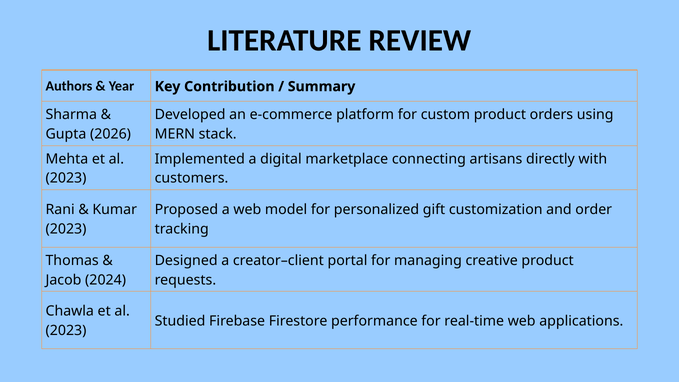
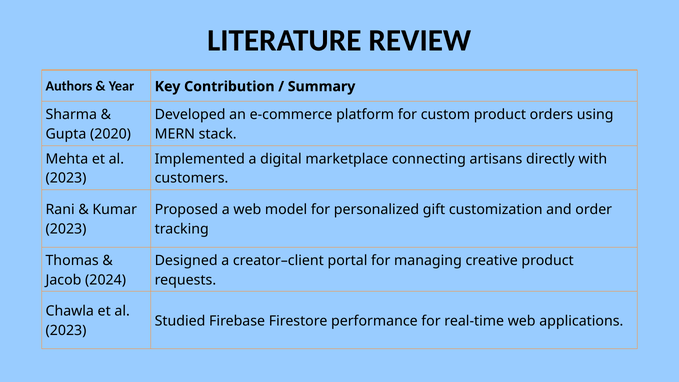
2026: 2026 -> 2020
